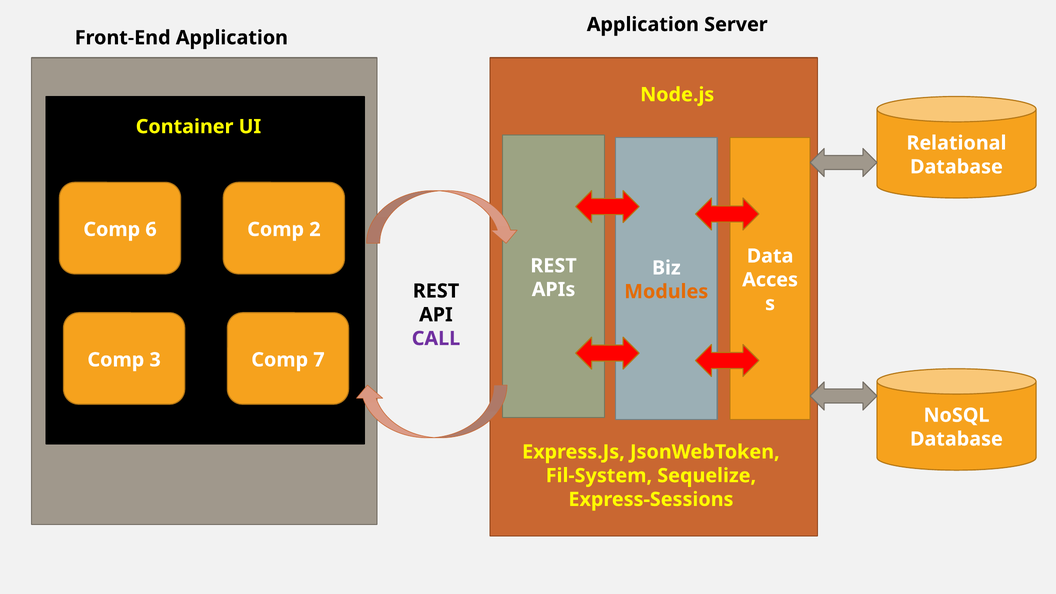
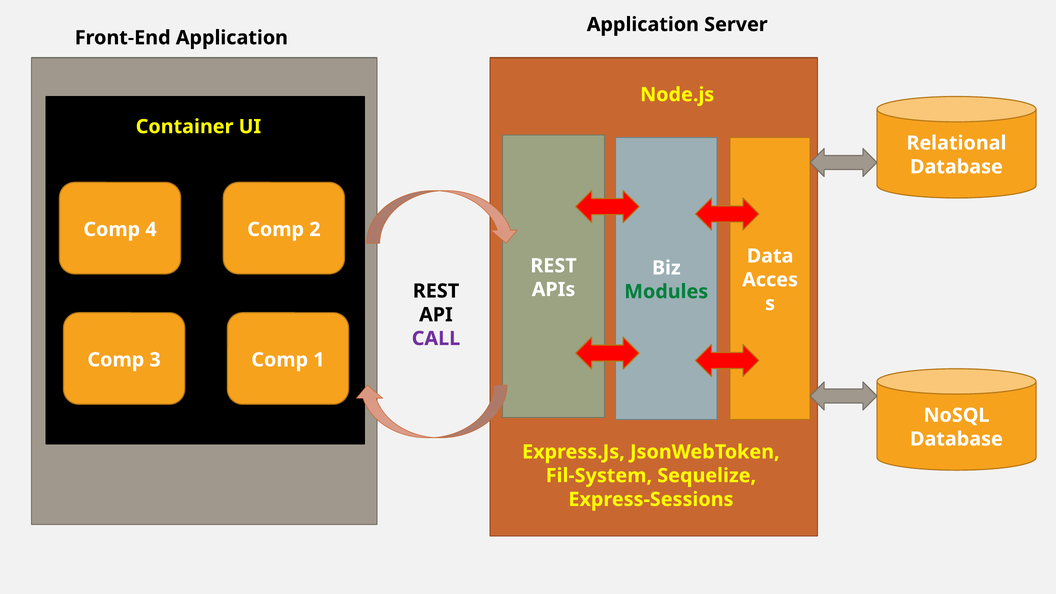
6: 6 -> 4
Modules colour: orange -> green
7: 7 -> 1
